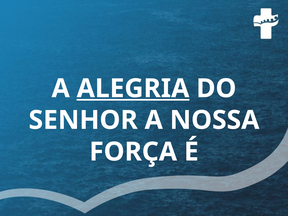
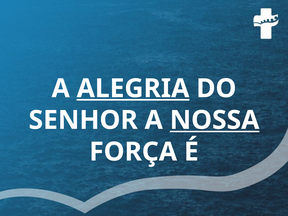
NOSSA underline: none -> present
